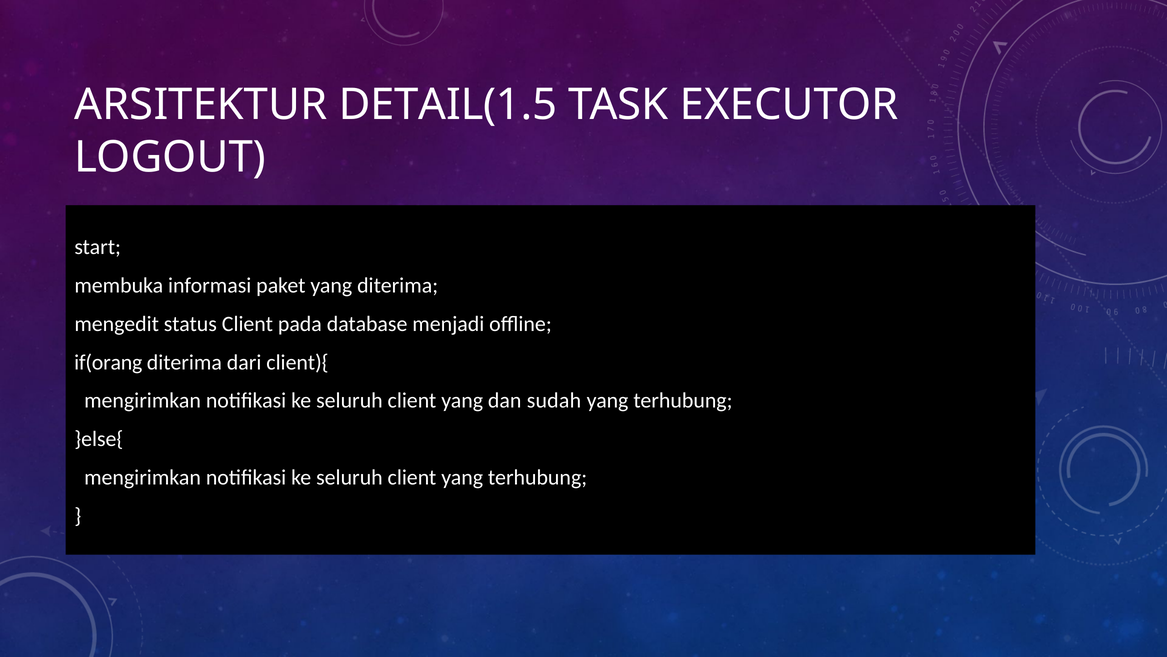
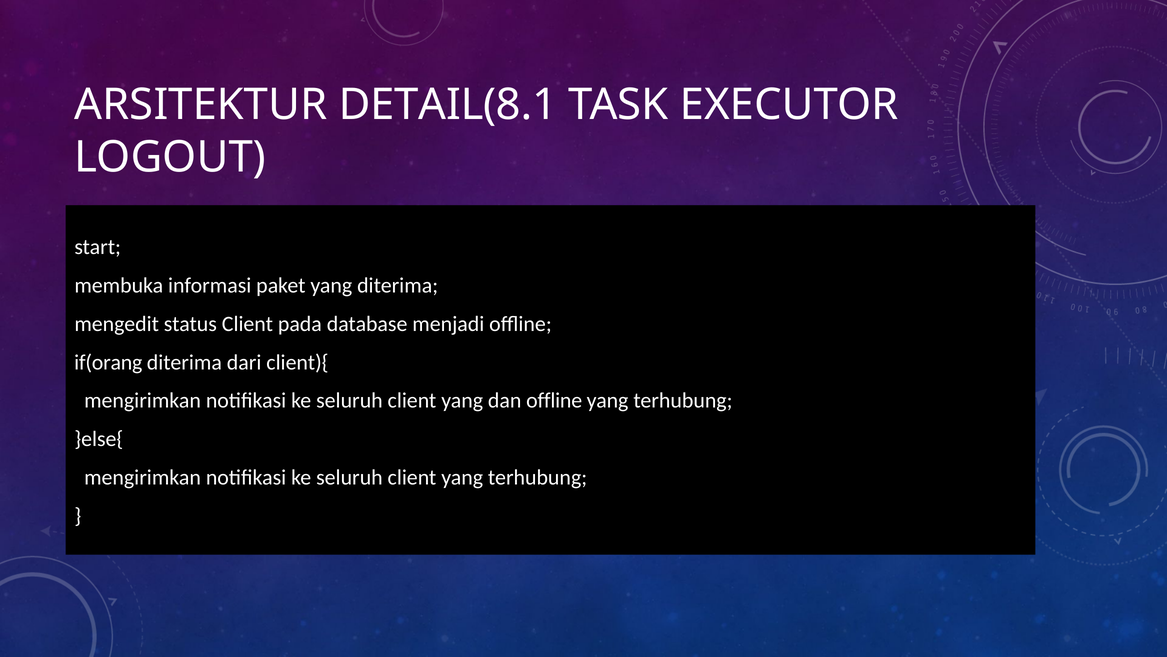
DETAIL(1.5: DETAIL(1.5 -> DETAIL(8.1
dan sudah: sudah -> offline
